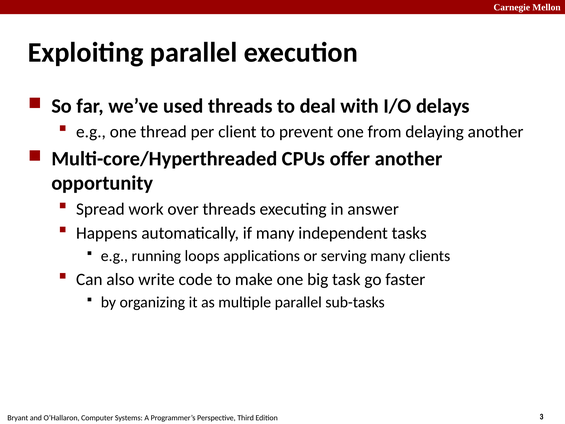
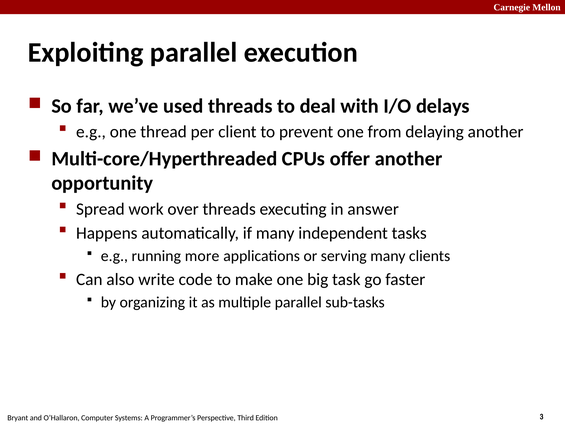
loops: loops -> more
